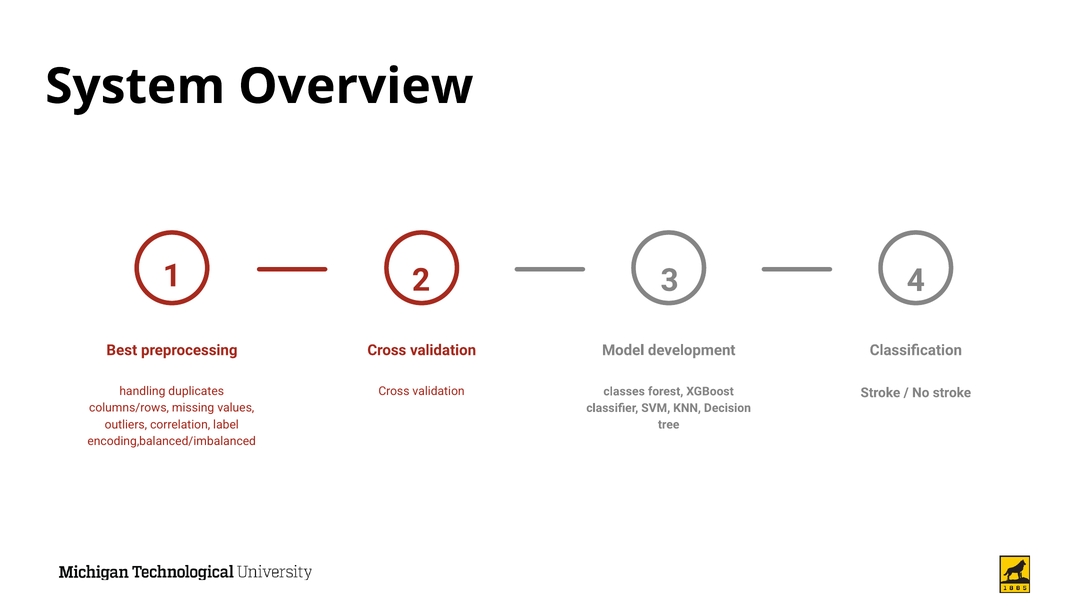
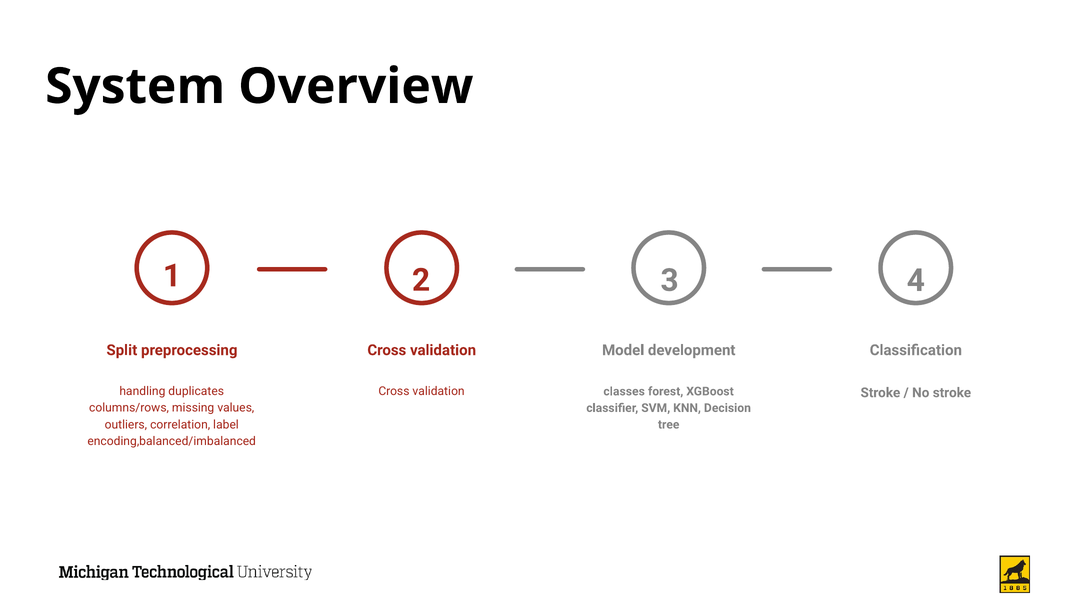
Best: Best -> Split
